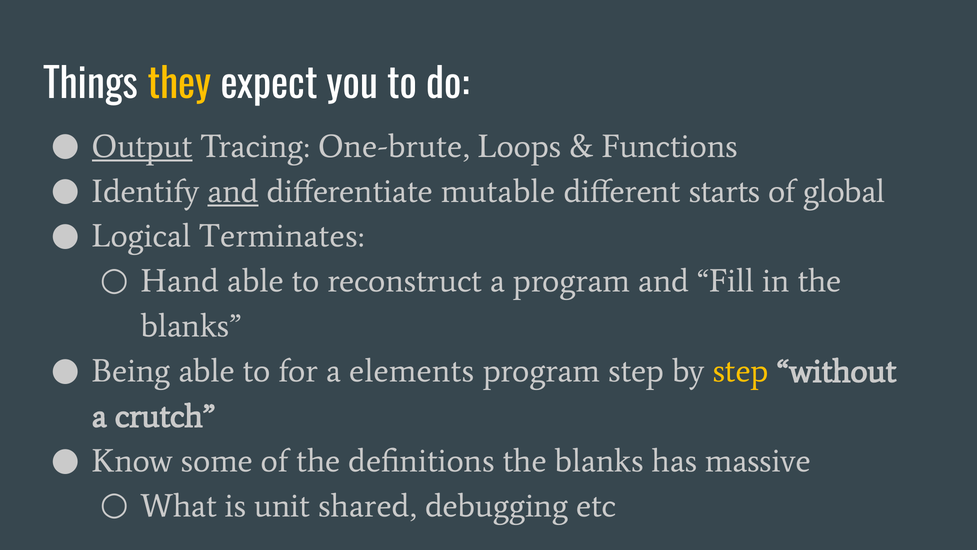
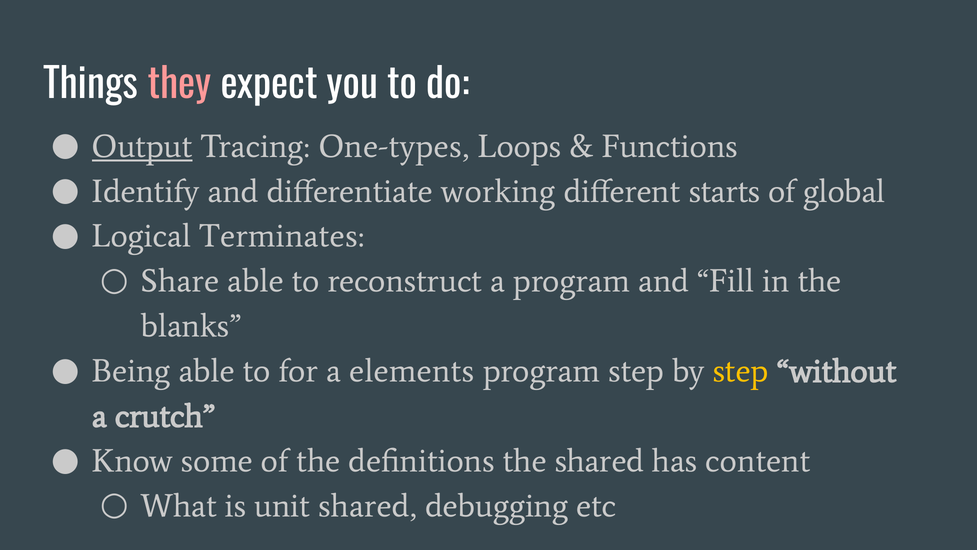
they colour: yellow -> pink
One-brute: One-brute -> One-types
and at (233, 191) underline: present -> none
mutable: mutable -> working
Hand: Hand -> Share
definitions the blanks: blanks -> shared
massive: massive -> content
